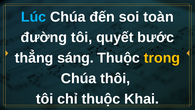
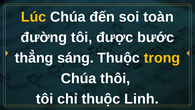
Lúc colour: light blue -> yellow
quyết: quyết -> được
Khai: Khai -> Linh
